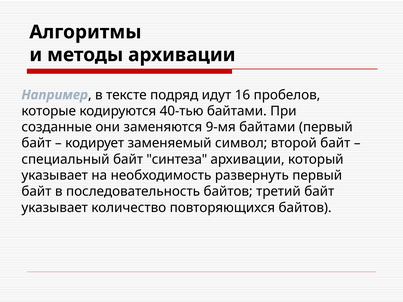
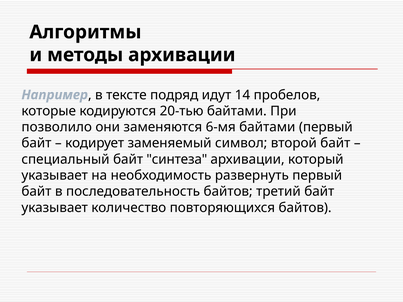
16: 16 -> 14
40-тью: 40-тью -> 20-тью
созданные: созданные -> позволило
9-мя: 9-мя -> 6-мя
